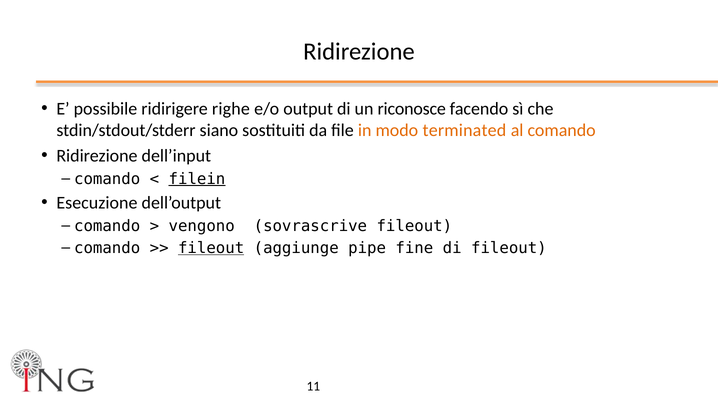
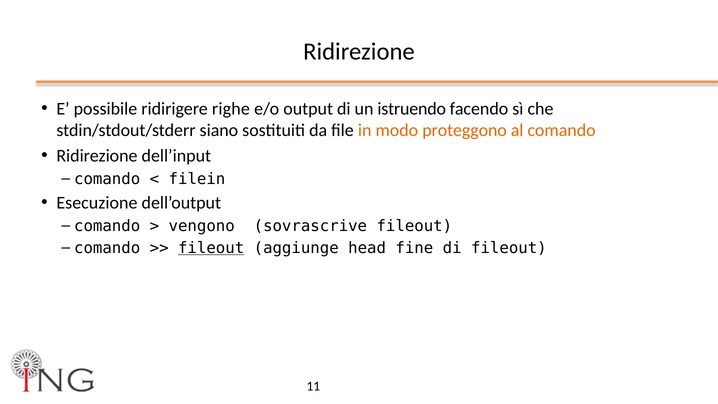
riconosce: riconosce -> istruendo
terminated: terminated -> proteggono
filein underline: present -> none
pipe: pipe -> head
